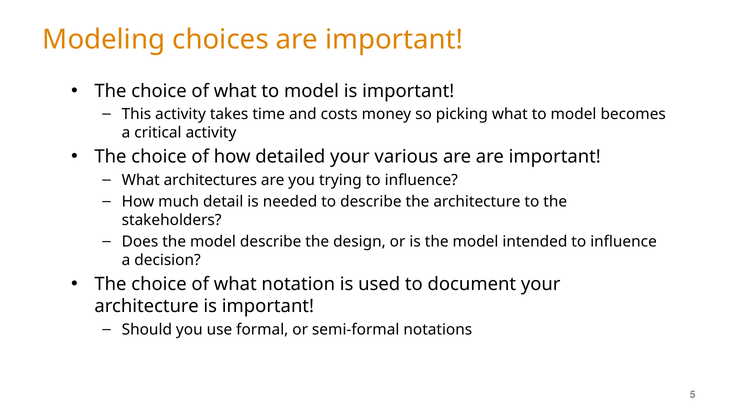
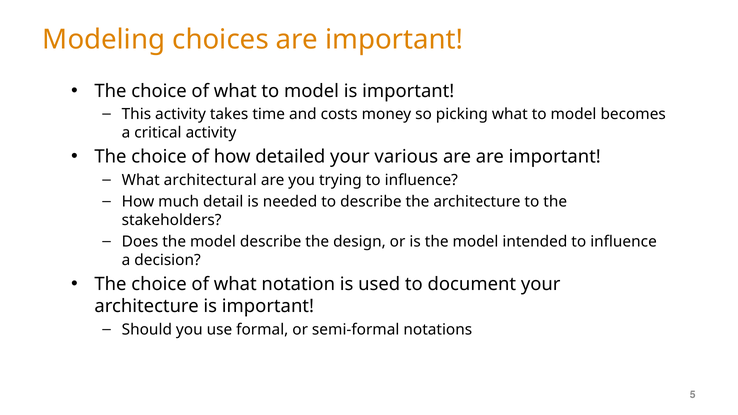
architectures: architectures -> architectural
